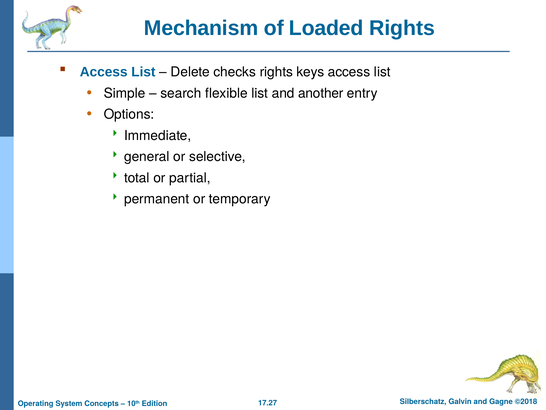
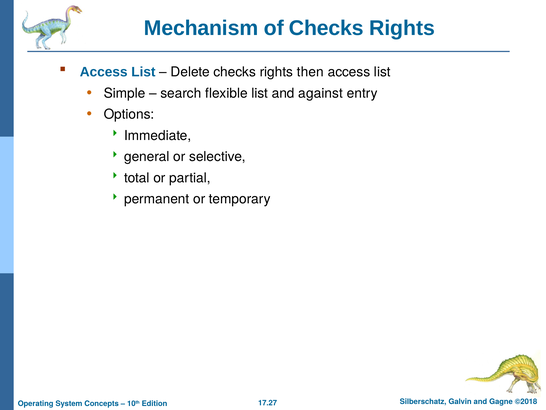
of Loaded: Loaded -> Checks
keys: keys -> then
another: another -> against
